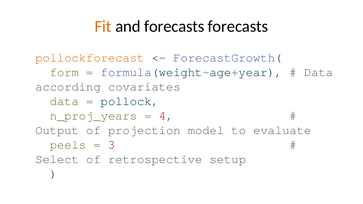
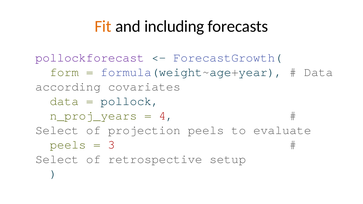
and forecasts: forecasts -> including
pollockforecast colour: orange -> purple
Output at (57, 130): Output -> Select
projection model: model -> peels
